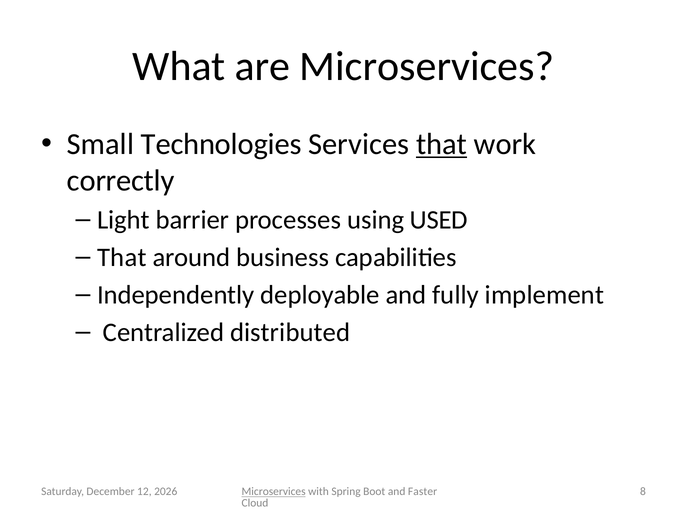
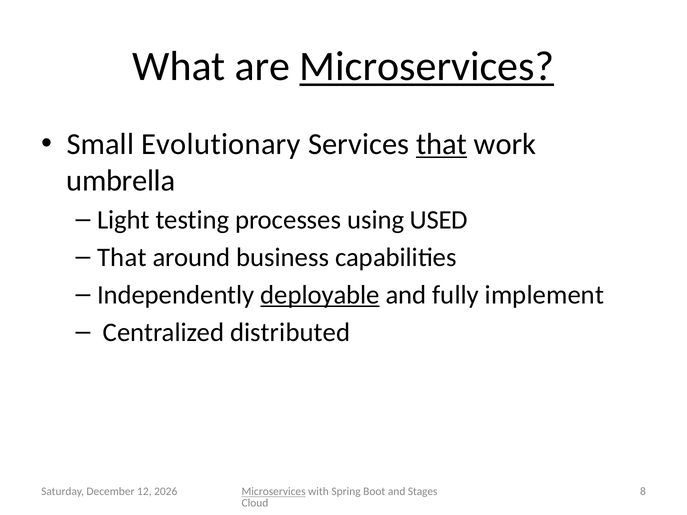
Microservices at (427, 67) underline: none -> present
Technologies: Technologies -> Evolutionary
correctly: correctly -> umbrella
barrier: barrier -> testing
deployable underline: none -> present
Faster: Faster -> Stages
